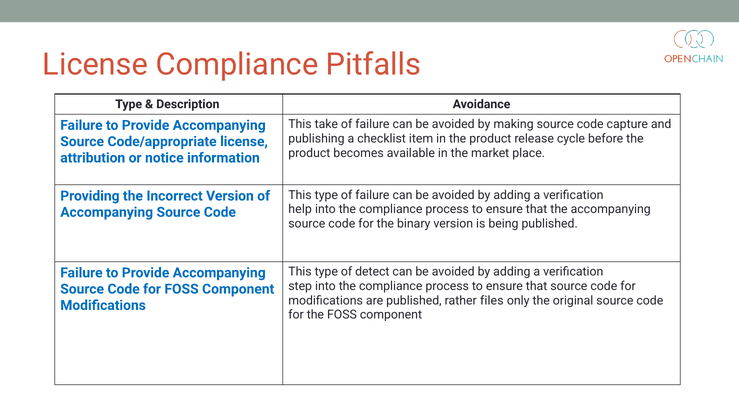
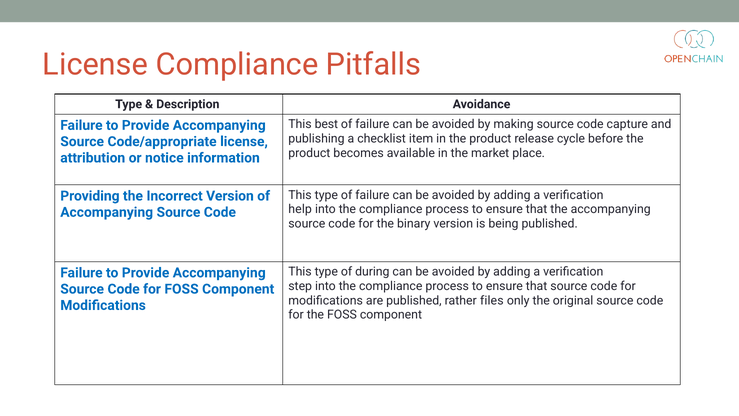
take: take -> best
detect: detect -> during
